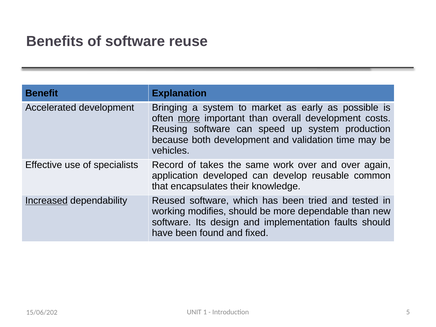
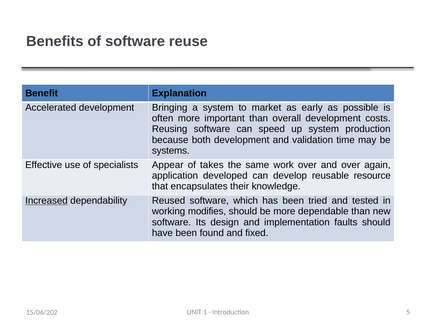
more at (189, 118) underline: present -> none
vehicles: vehicles -> systems
Record: Record -> Appear
common: common -> resource
